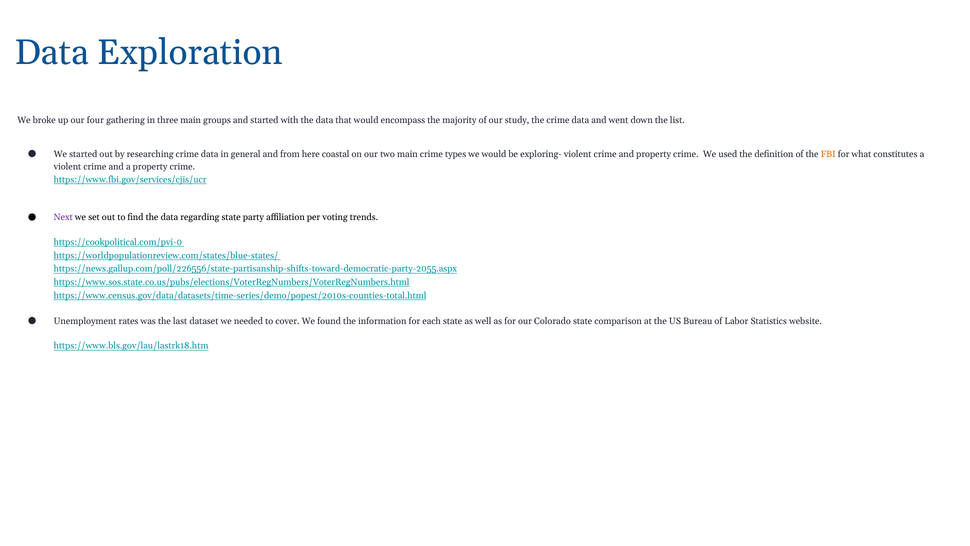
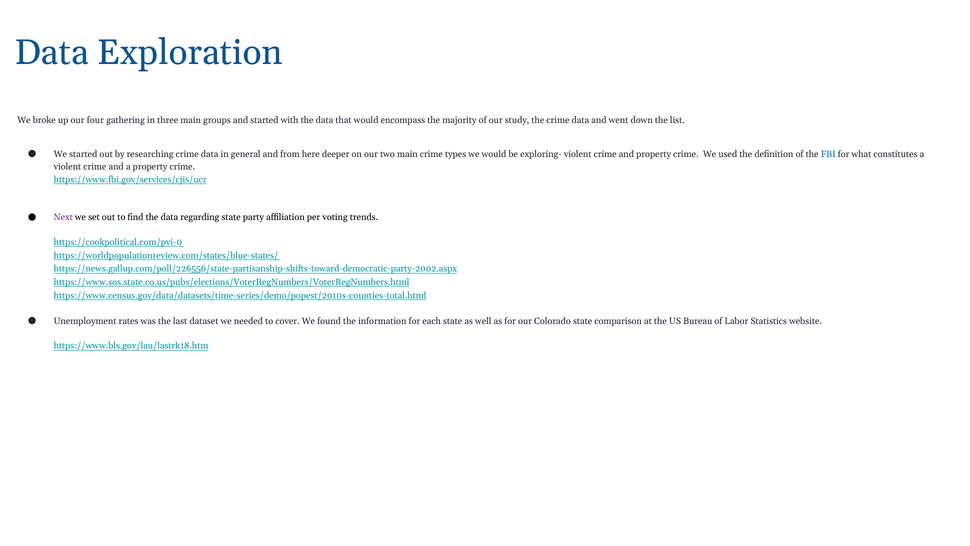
coastal: coastal -> deeper
FBI colour: orange -> blue
https://news.gallup.com/poll/226556/state-partisanship-shifts-toward-democratic-party-2055.aspx: https://news.gallup.com/poll/226556/state-partisanship-shifts-toward-democratic-party-2055.aspx -> https://news.gallup.com/poll/226556/state-partisanship-shifts-toward-democratic-party-2002.aspx
